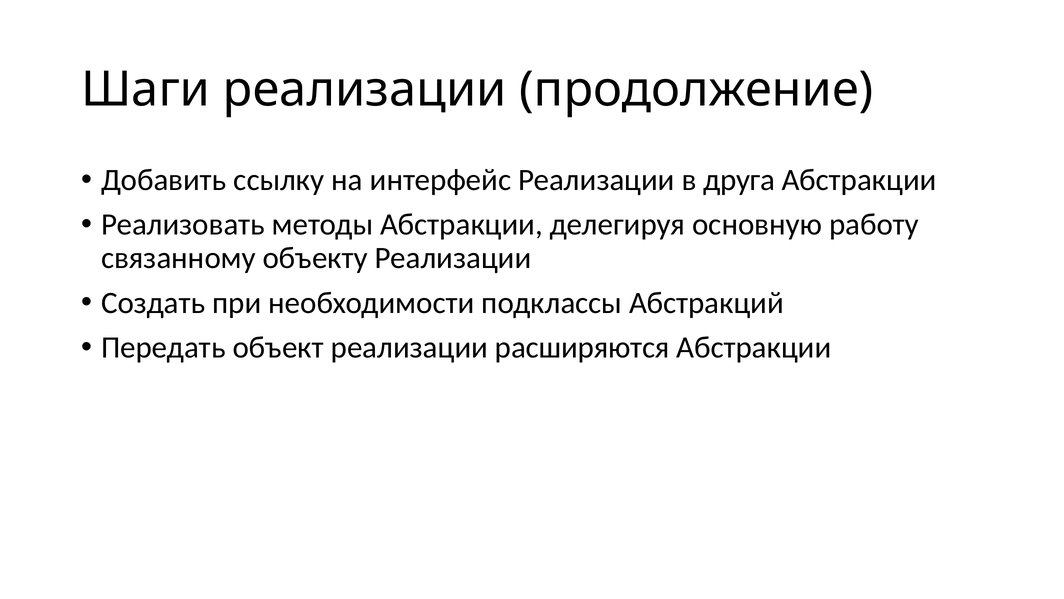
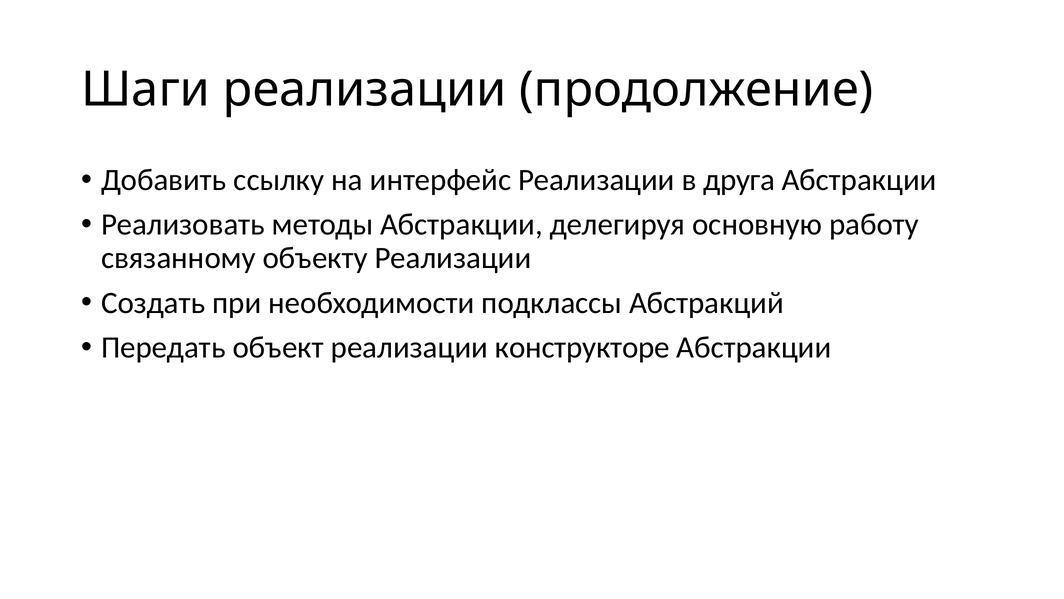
расширяются: расширяются -> конструкторе
